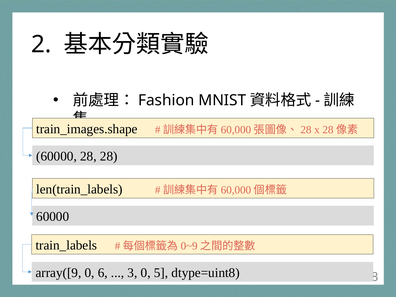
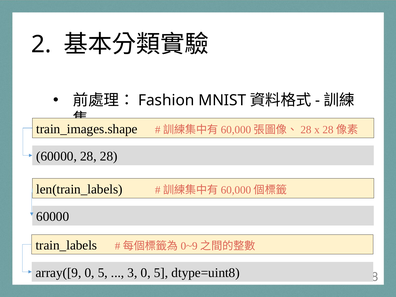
array([9 0 6: 6 -> 5
